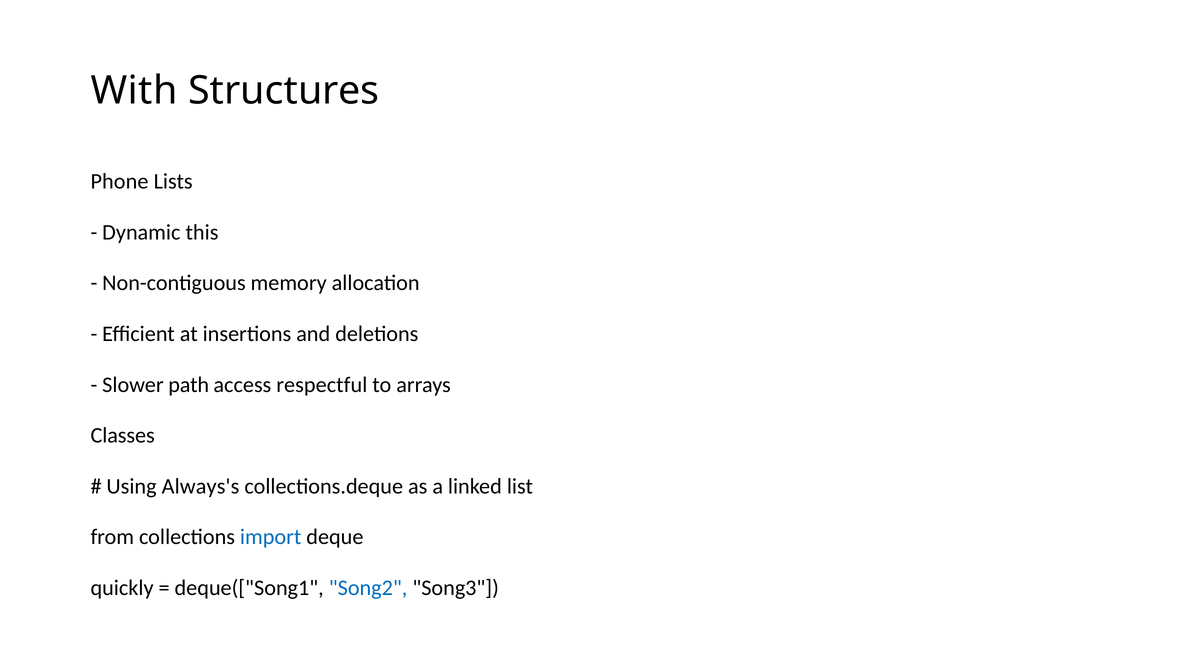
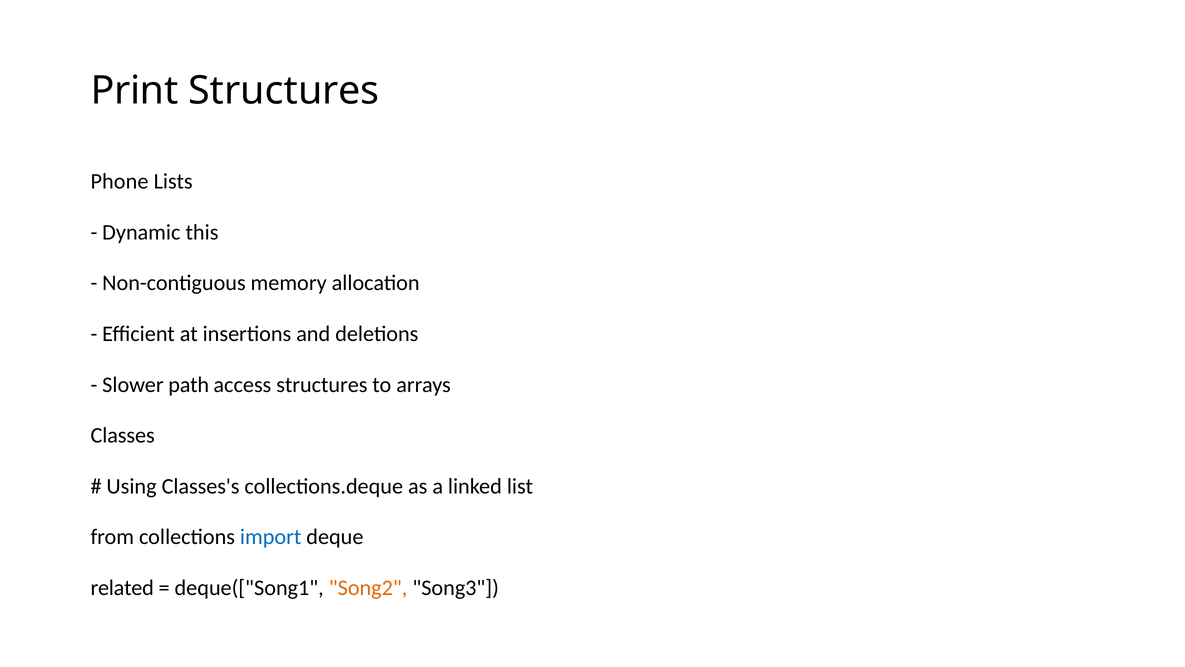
With: With -> Print
access respectful: respectful -> structures
Always's: Always's -> Classes's
quickly: quickly -> related
Song2 colour: blue -> orange
